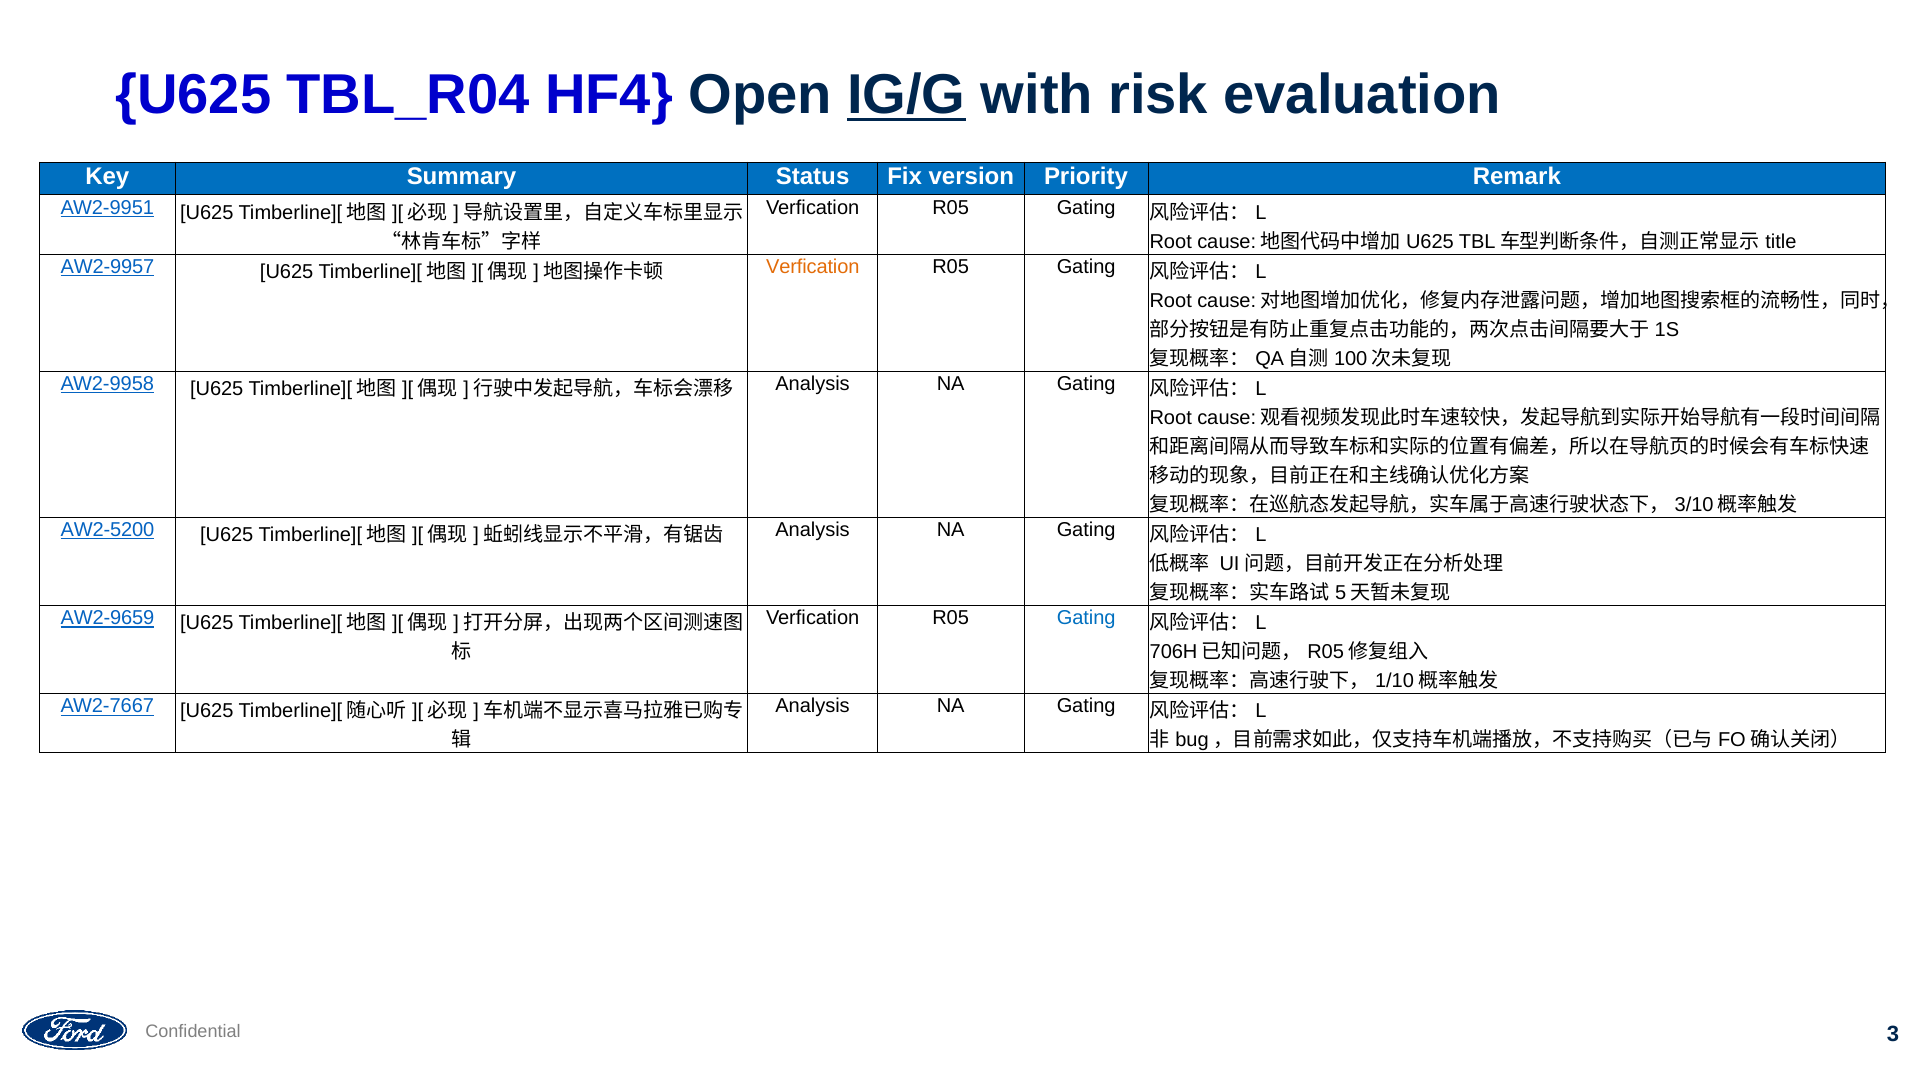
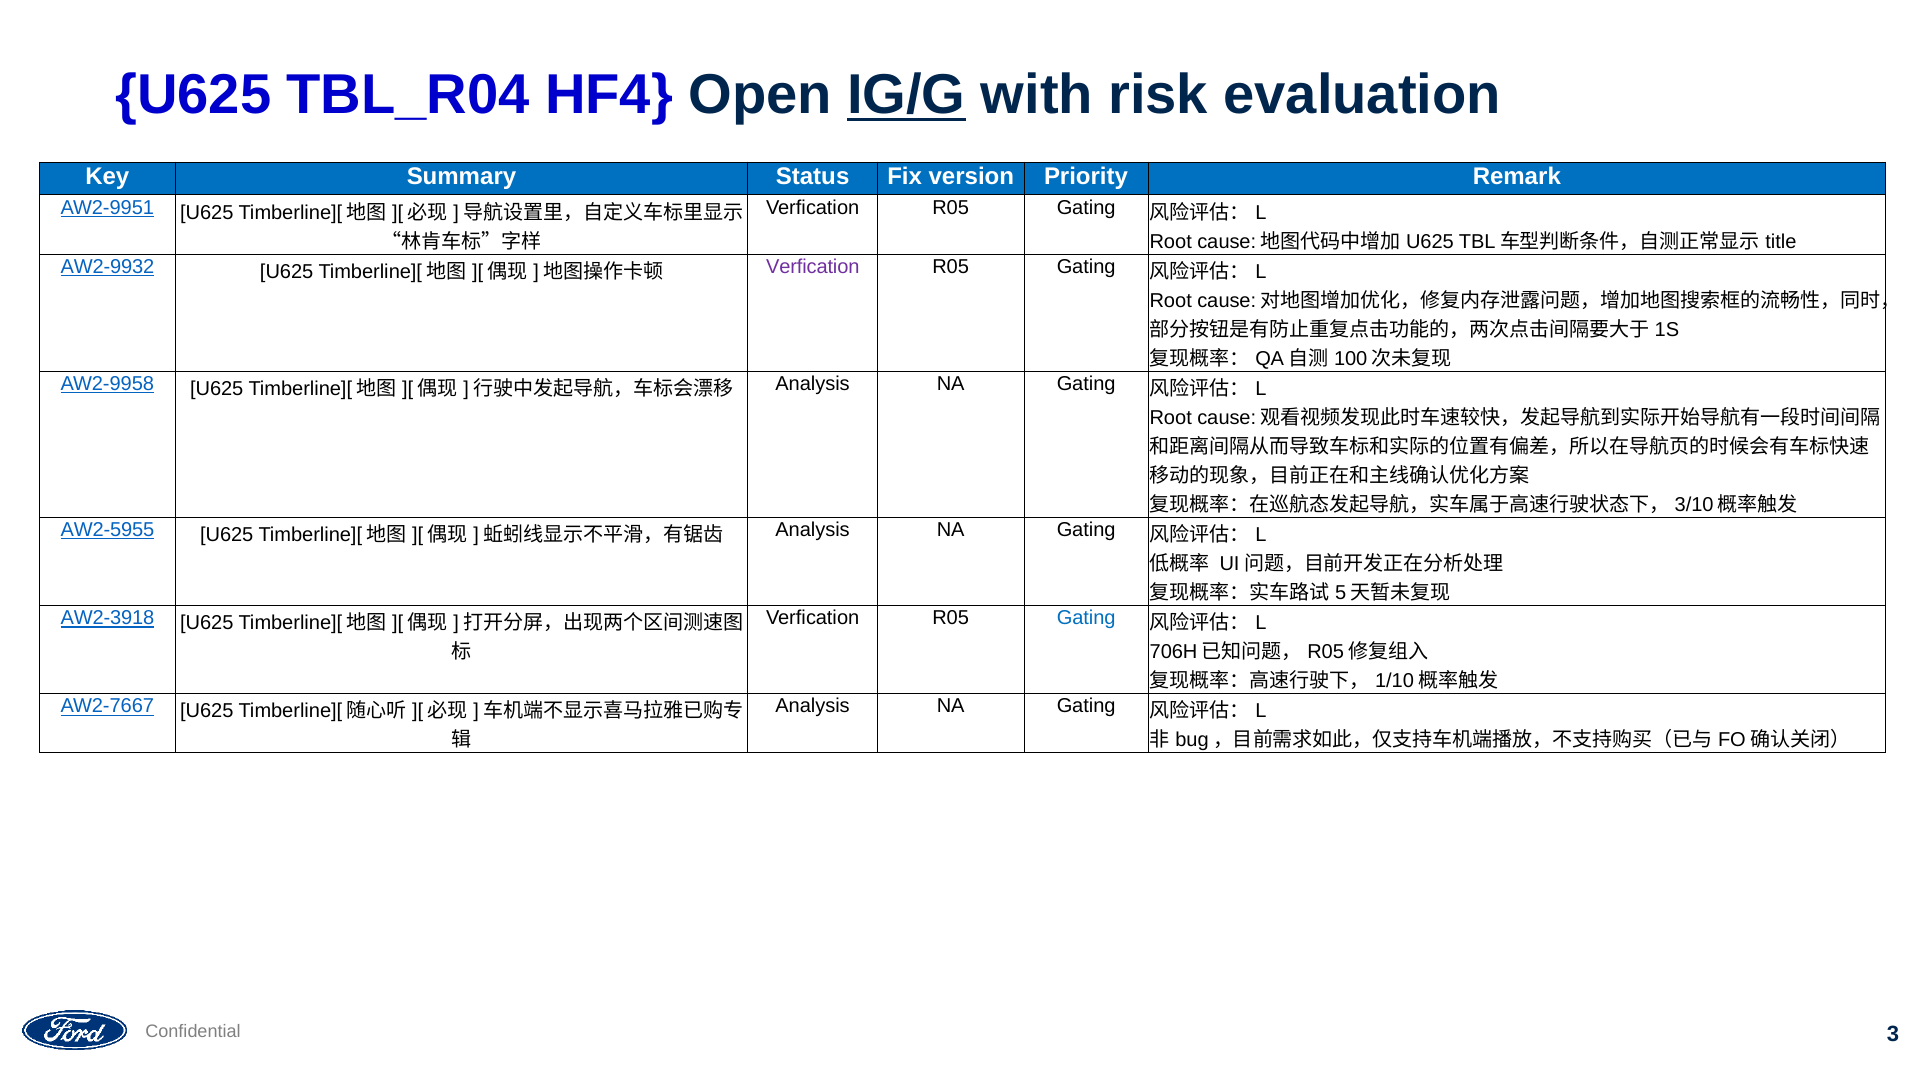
AW2-9957: AW2-9957 -> AW2-9932
Verfication at (813, 267) colour: orange -> purple
AW2-5200: AW2-5200 -> AW2-5955
AW2-9659: AW2-9659 -> AW2-3918
